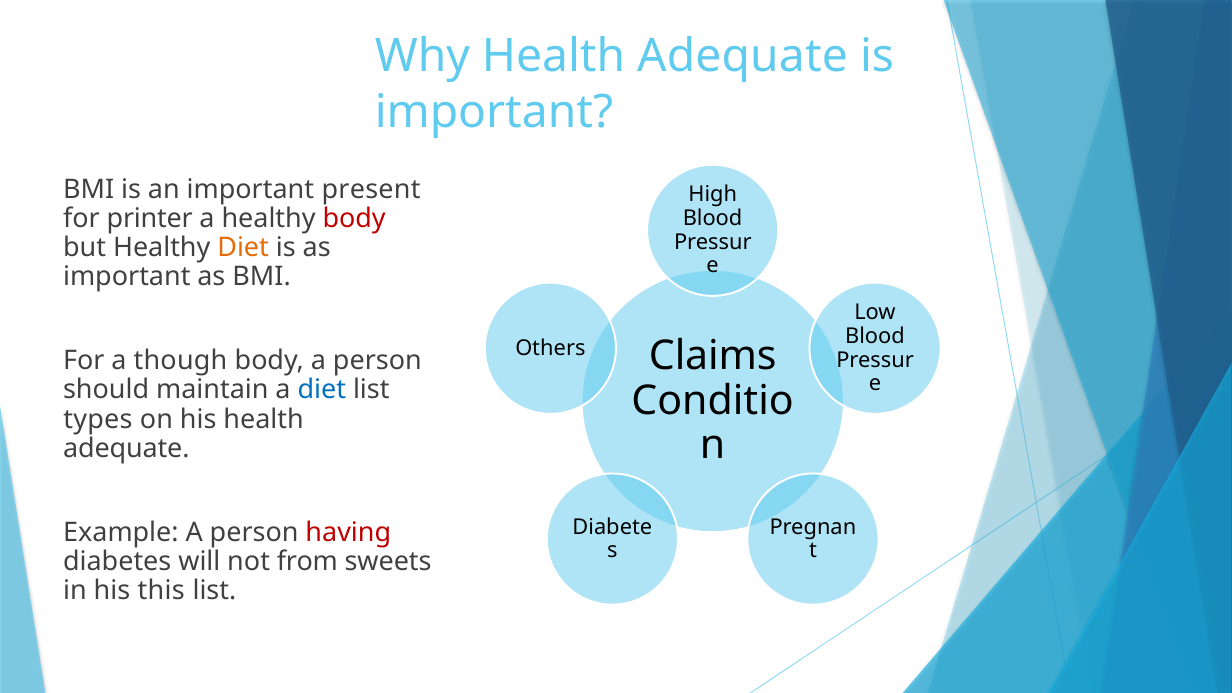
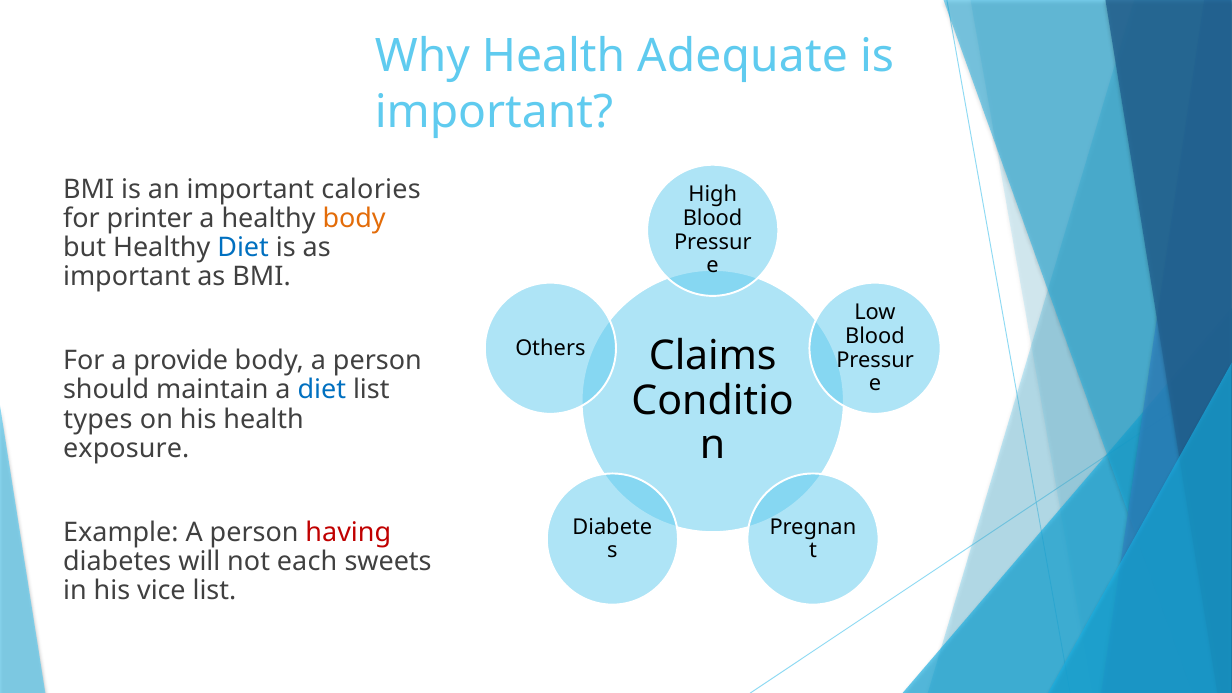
present: present -> calories
body at (354, 218) colour: red -> orange
Diet at (243, 247) colour: orange -> blue
though: though -> provide
adequate at (126, 448): adequate -> exposure
from: from -> each
this: this -> vice
